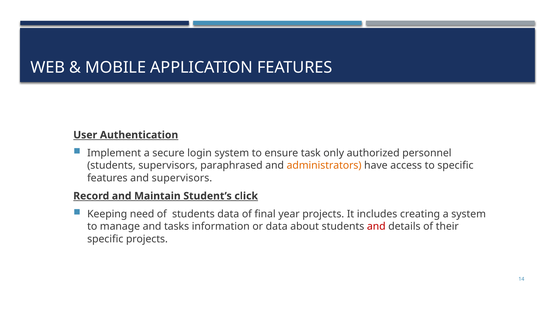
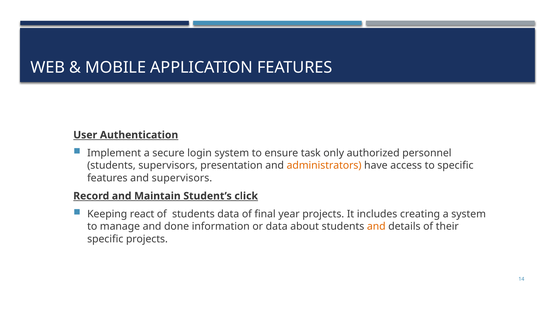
paraphrased: paraphrased -> presentation
need: need -> react
tasks: tasks -> done
and at (376, 227) colour: red -> orange
